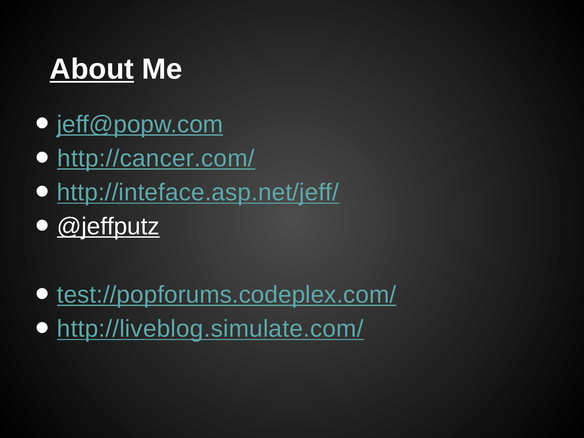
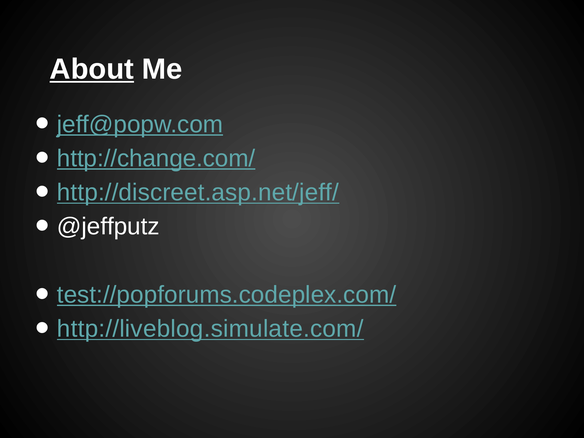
http://cancer.com/: http://cancer.com/ -> http://change.com/
http://inteface.asp.net/jeff/: http://inteface.asp.net/jeff/ -> http://discreet.asp.net/jeff/
@jeffputz underline: present -> none
